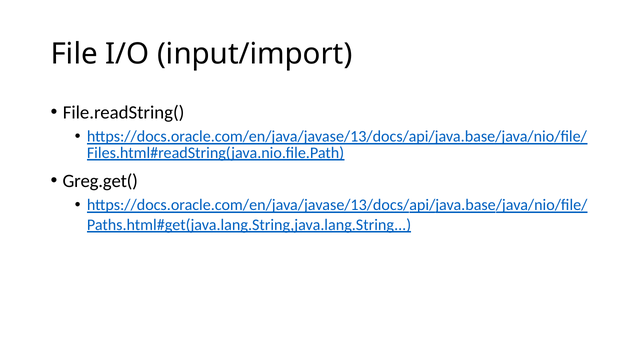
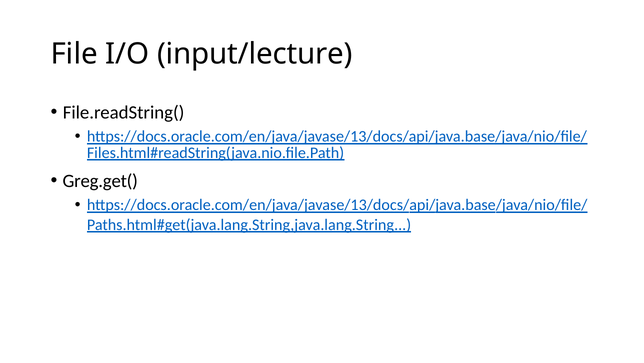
input/import: input/import -> input/lecture
